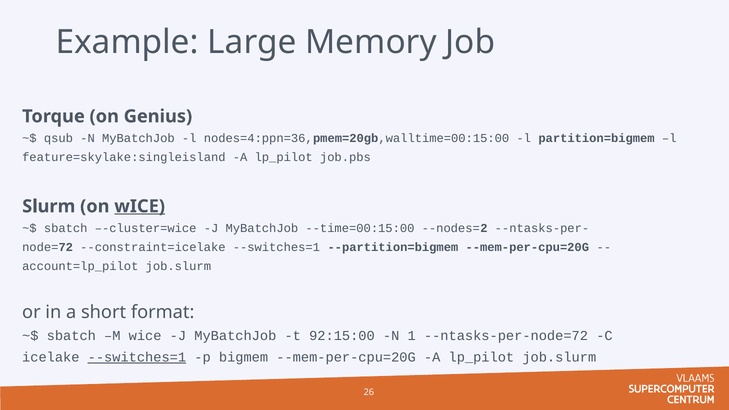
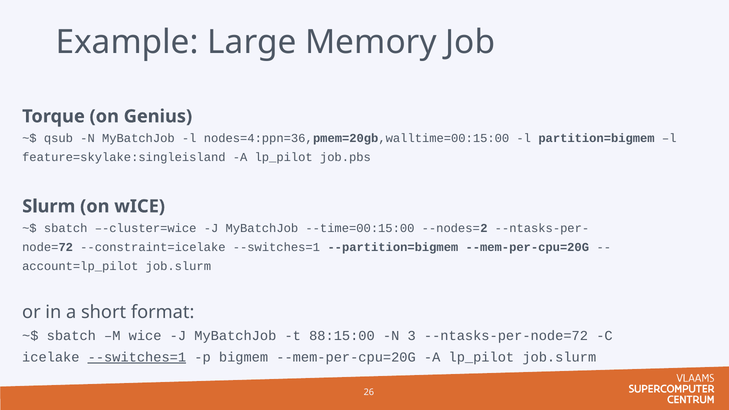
wICE at (140, 206) underline: present -> none
92:15:00: 92:15:00 -> 88:15:00
1: 1 -> 3
